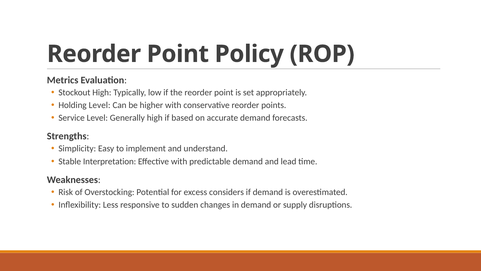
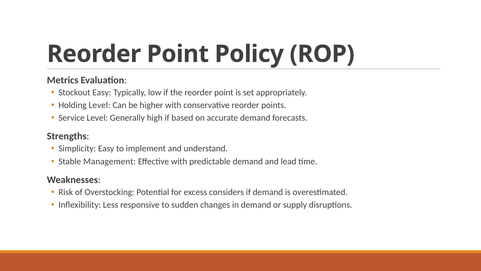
Stockout High: High -> Easy
Interpretation: Interpretation -> Management
